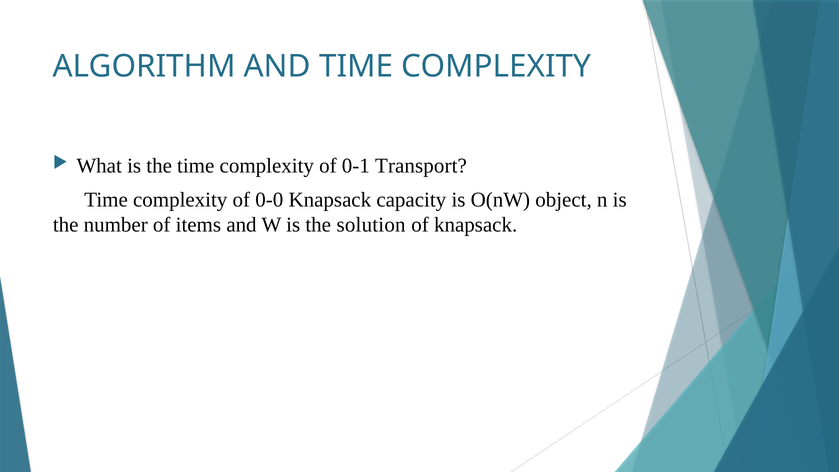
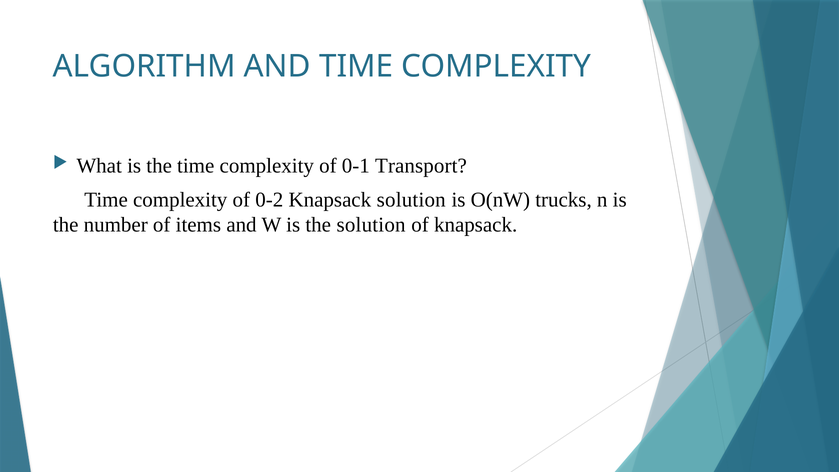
0-0: 0-0 -> 0-2
Knapsack capacity: capacity -> solution
object: object -> trucks
